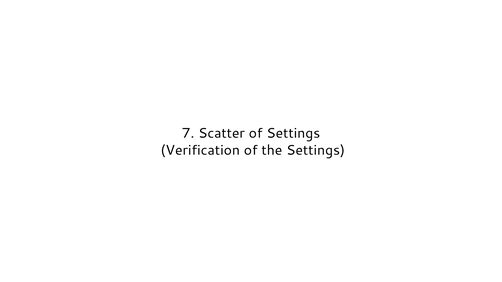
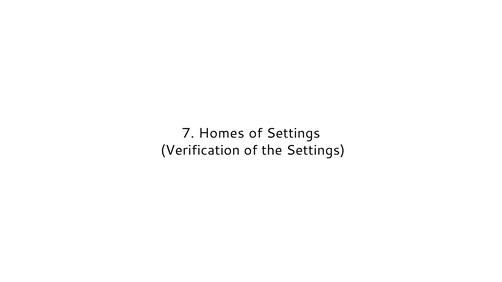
Scatter: Scatter -> Homes
